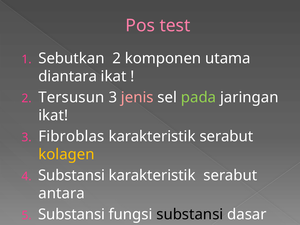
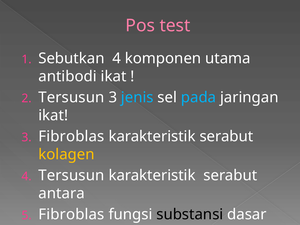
Sebutkan 2: 2 -> 4
diantara: diantara -> antibodi
jenis colour: pink -> light blue
pada at (198, 97) colour: light green -> light blue
Substansi at (72, 175): Substansi -> Tersusun
Substansi at (72, 214): Substansi -> Fibroblas
